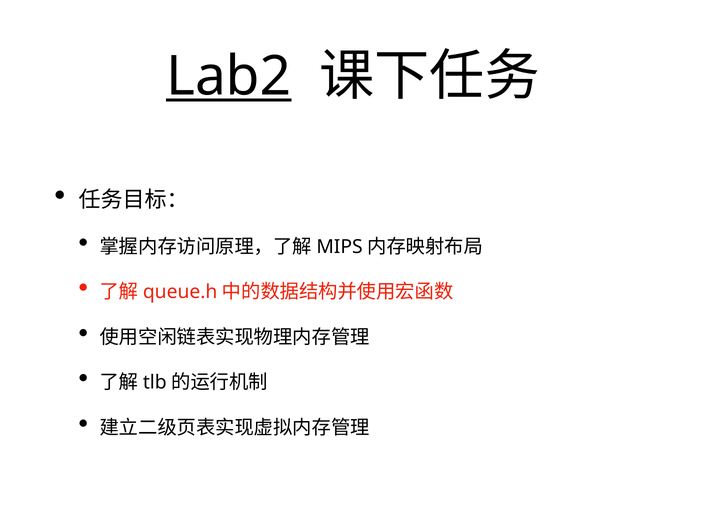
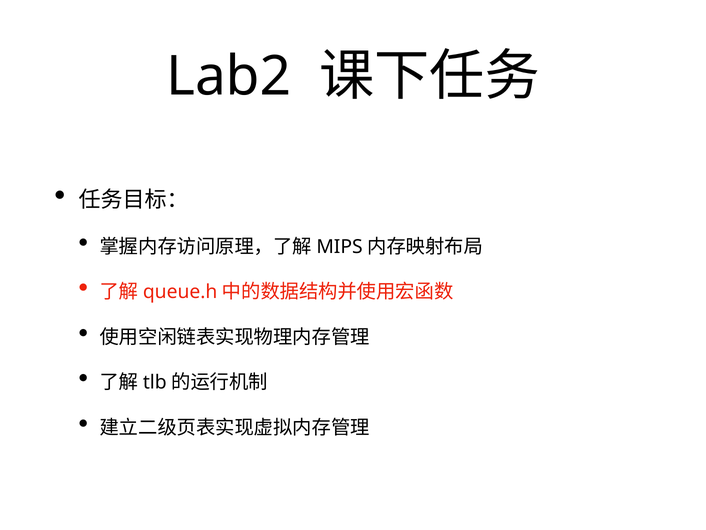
Lab2 underline: present -> none
